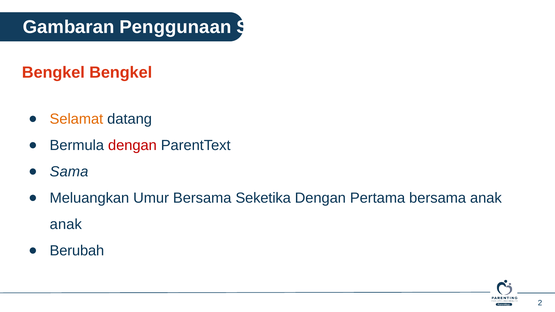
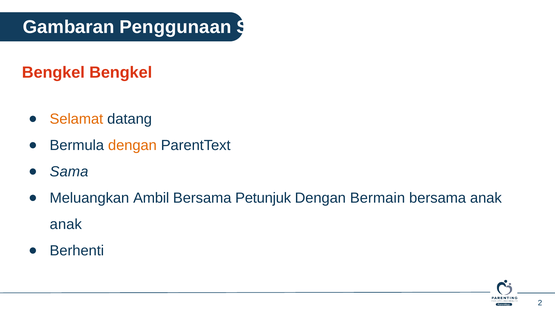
dengan at (132, 146) colour: red -> orange
Umur: Umur -> Ambil
Seketika: Seketika -> Petunjuk
Pertama: Pertama -> Bermain
Berubah: Berubah -> Berhenti
